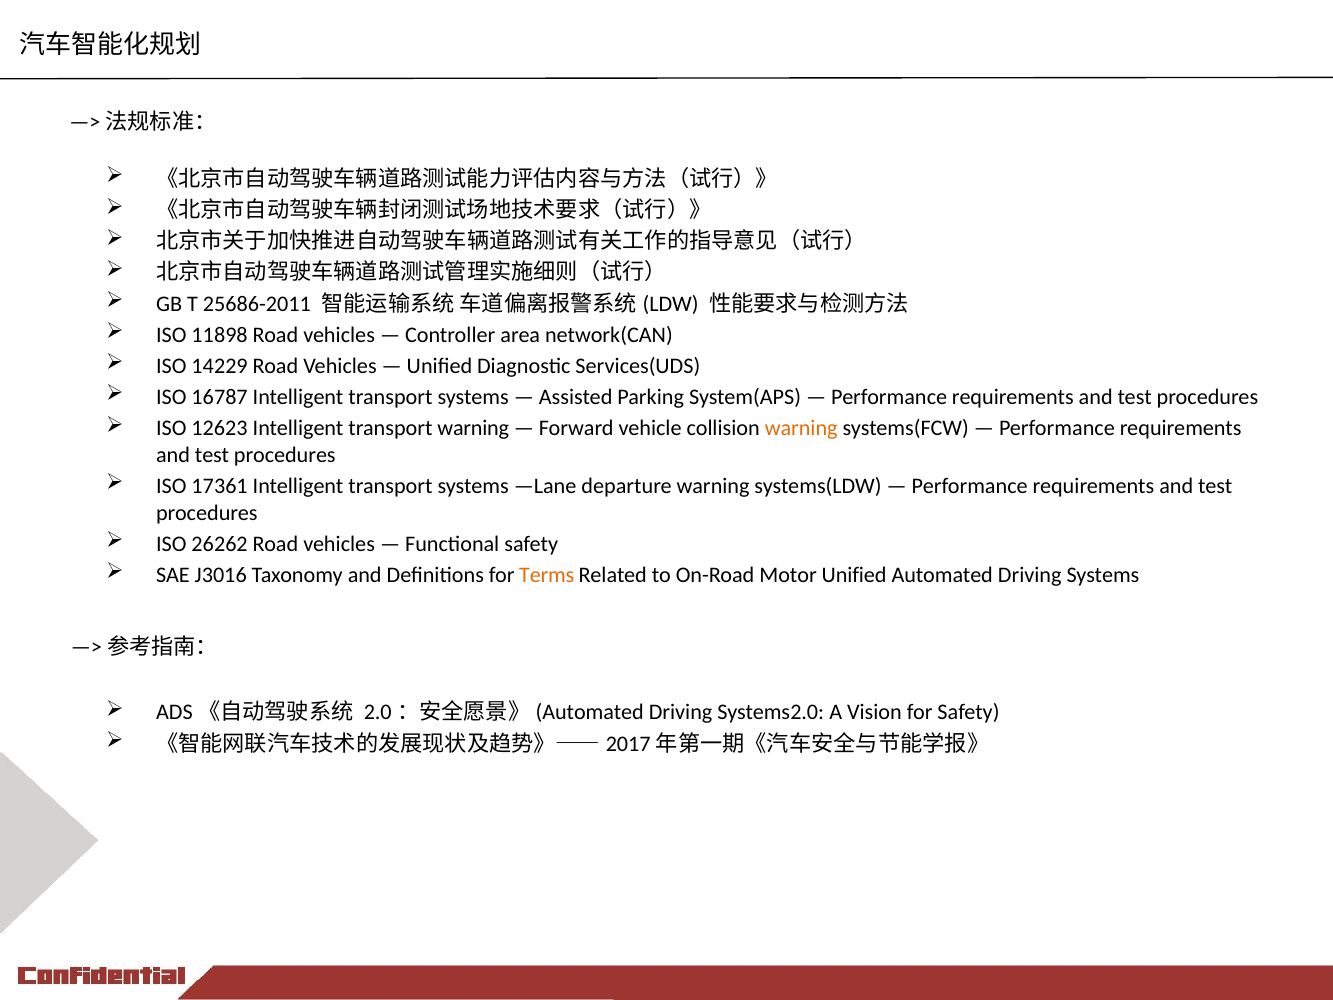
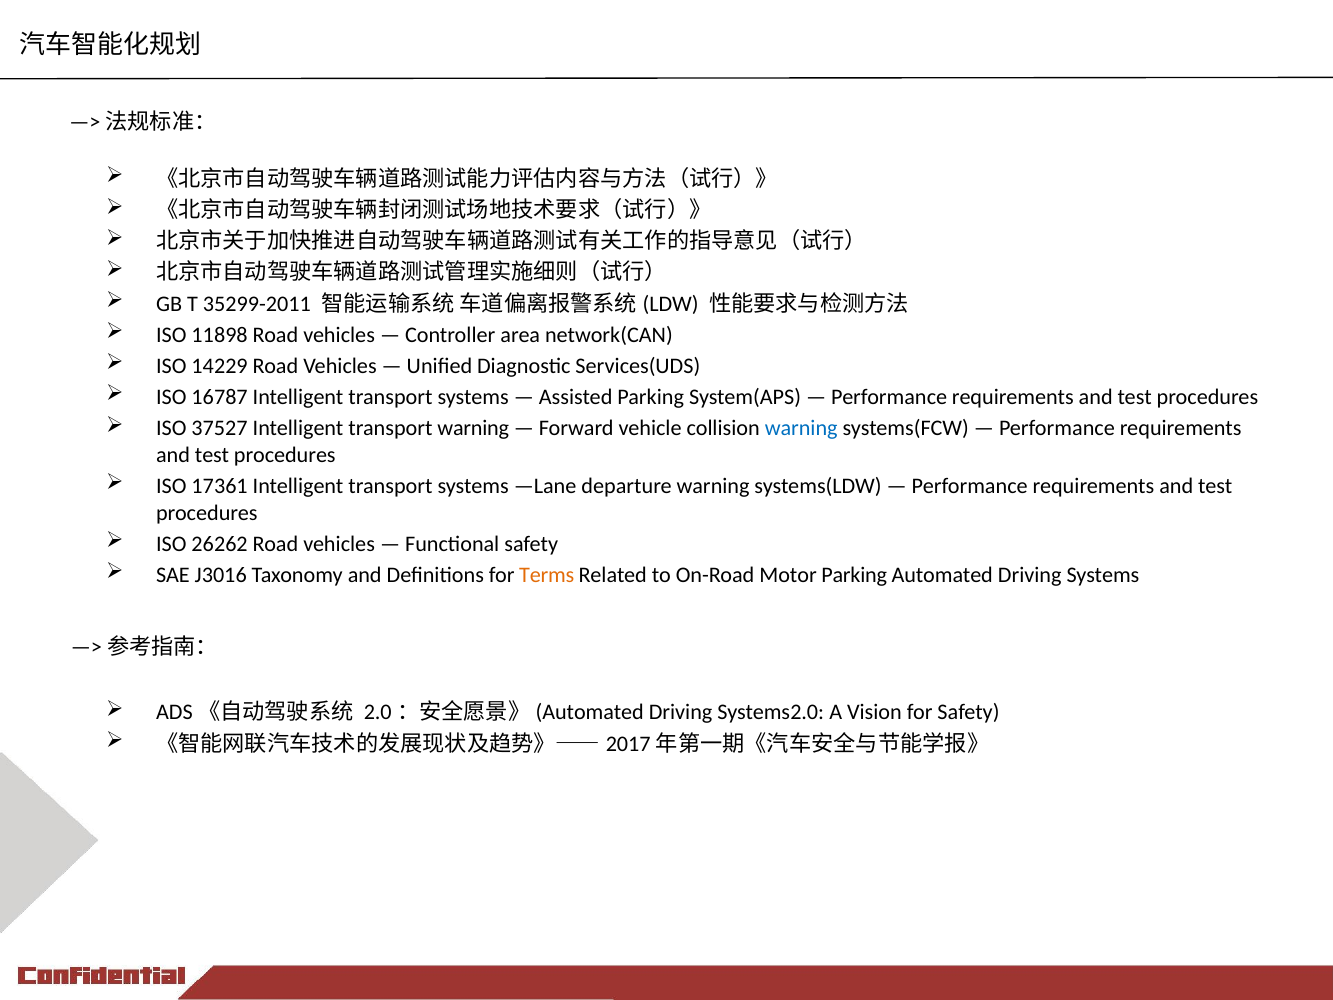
25686-2011: 25686-2011 -> 35299-2011
12623: 12623 -> 37527
warning at (801, 428) colour: orange -> blue
Motor Unified: Unified -> Parking
